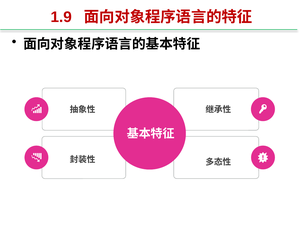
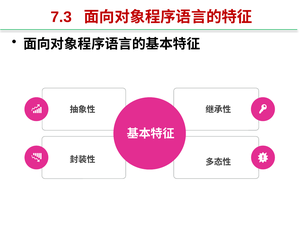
1.9: 1.9 -> 7.3
